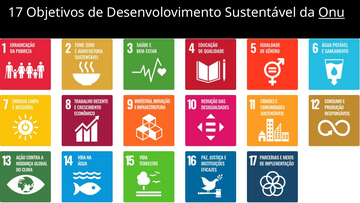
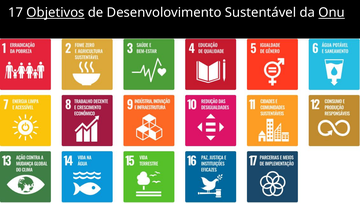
Objetivos underline: none -> present
